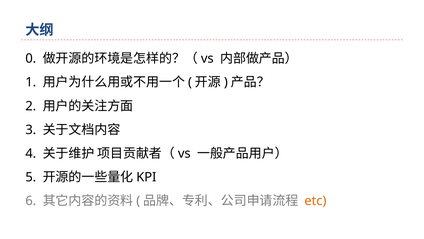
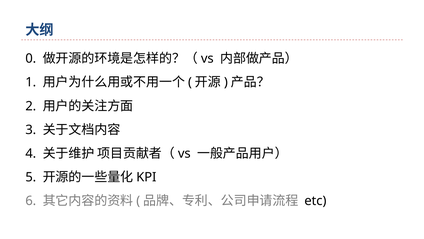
etc colour: orange -> black
